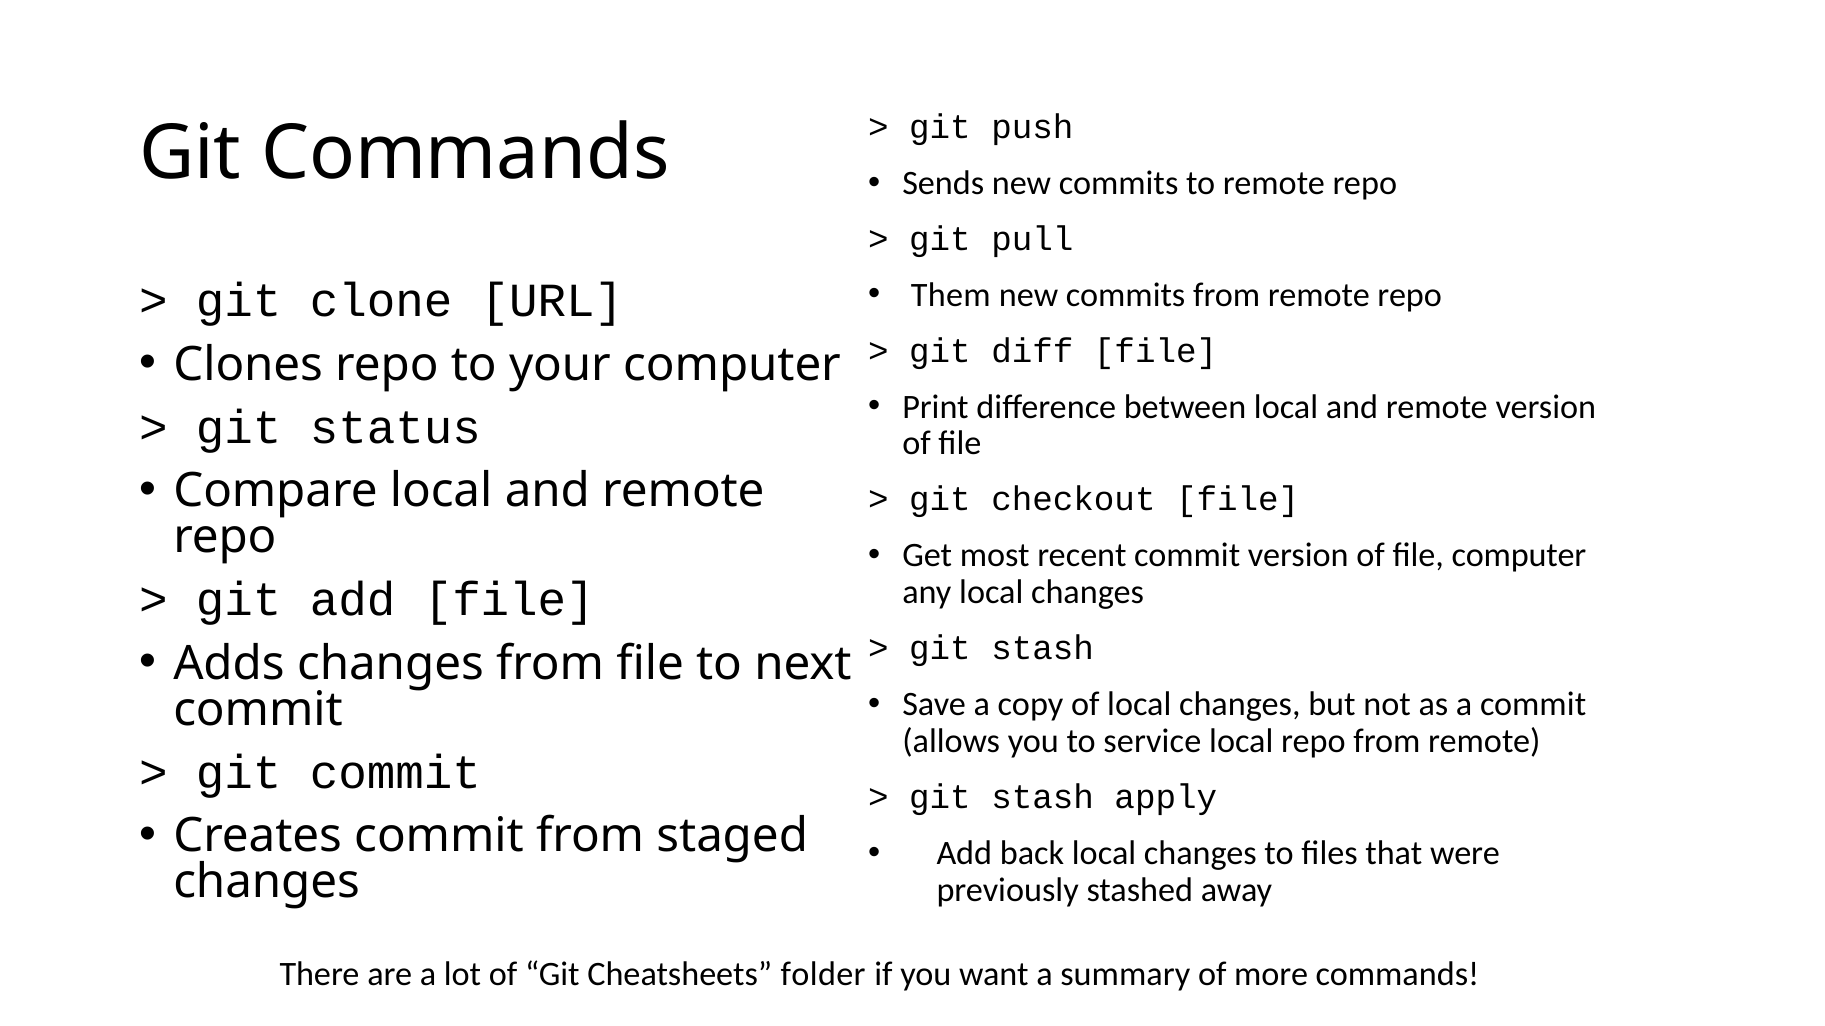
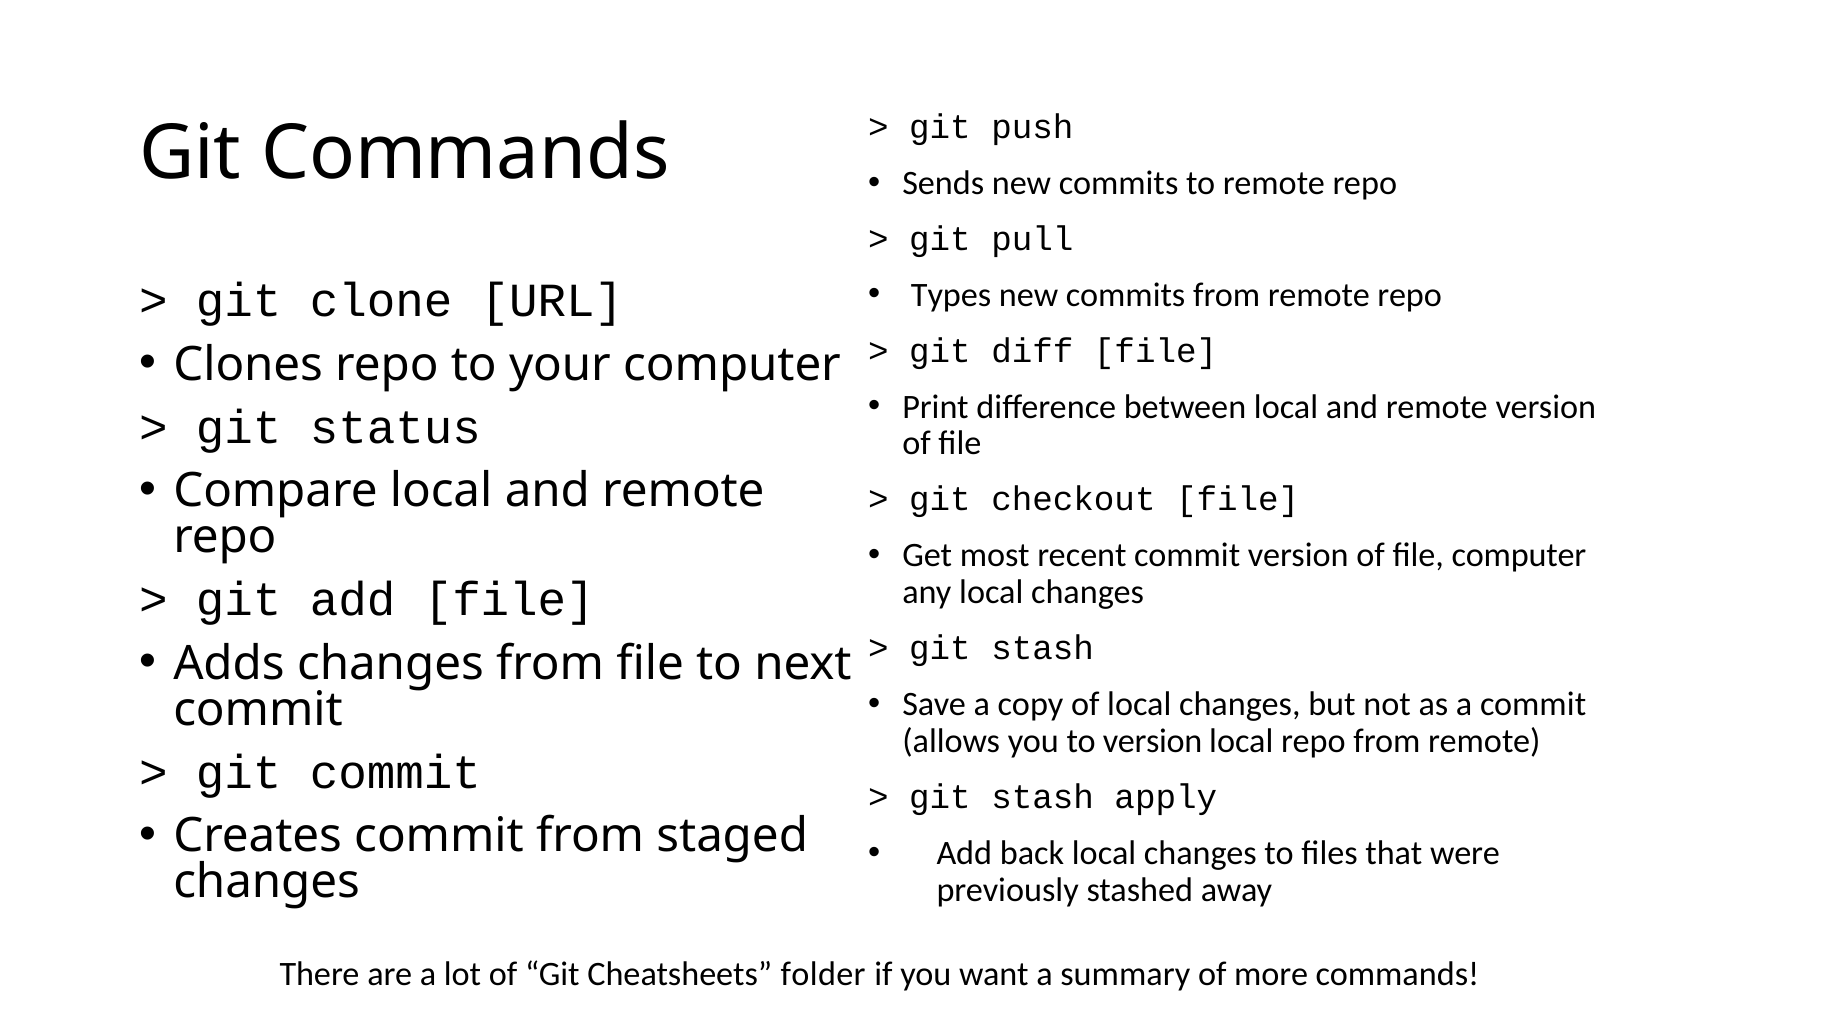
Them: Them -> Types
to service: service -> version
